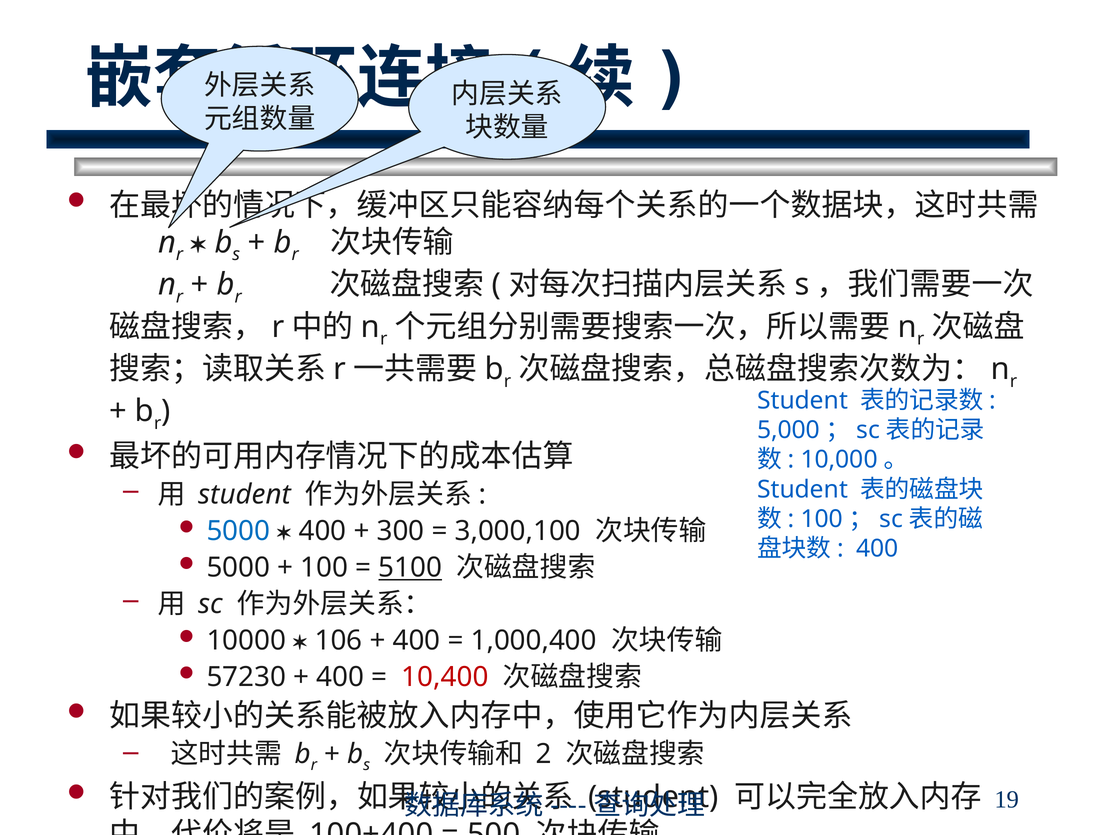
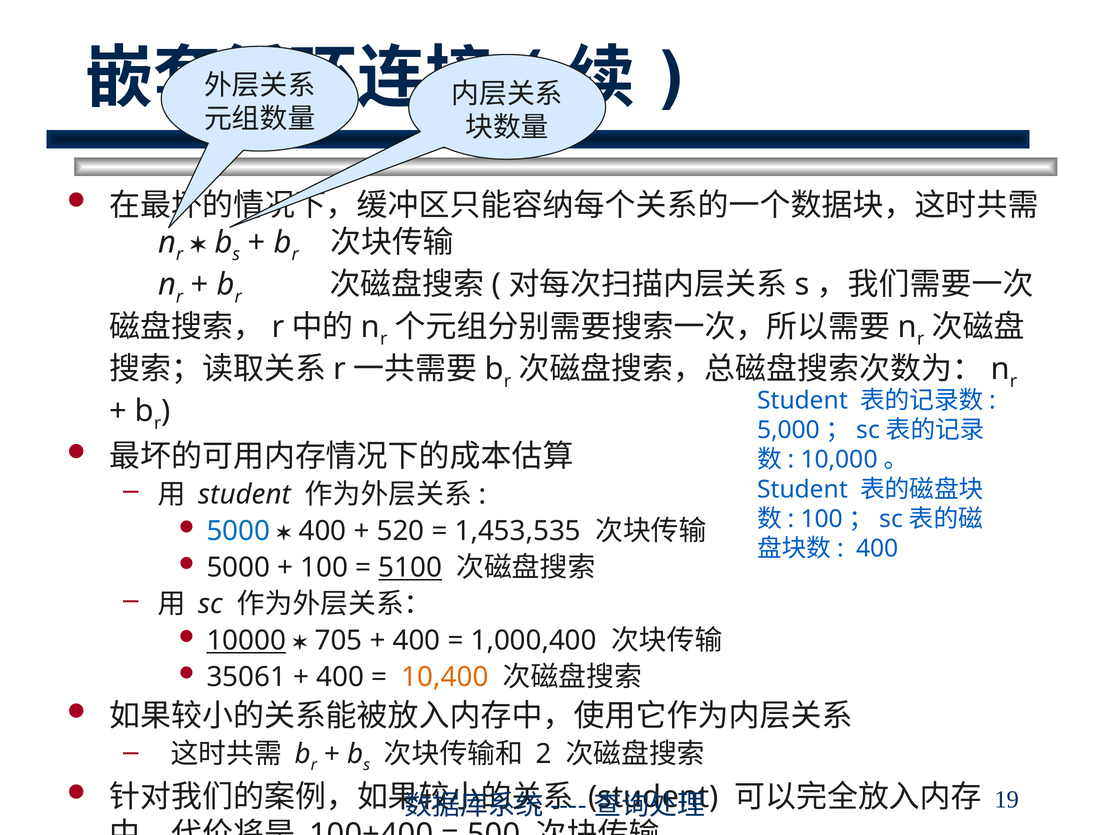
300: 300 -> 520
3,000,100: 3,000,100 -> 1,453,535
10000 underline: none -> present
106: 106 -> 705
57230: 57230 -> 35061
10,400 colour: red -> orange
